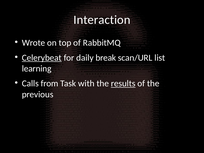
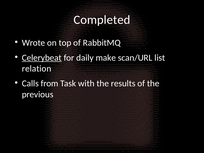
Interaction: Interaction -> Completed
break: break -> make
learning: learning -> relation
results underline: present -> none
